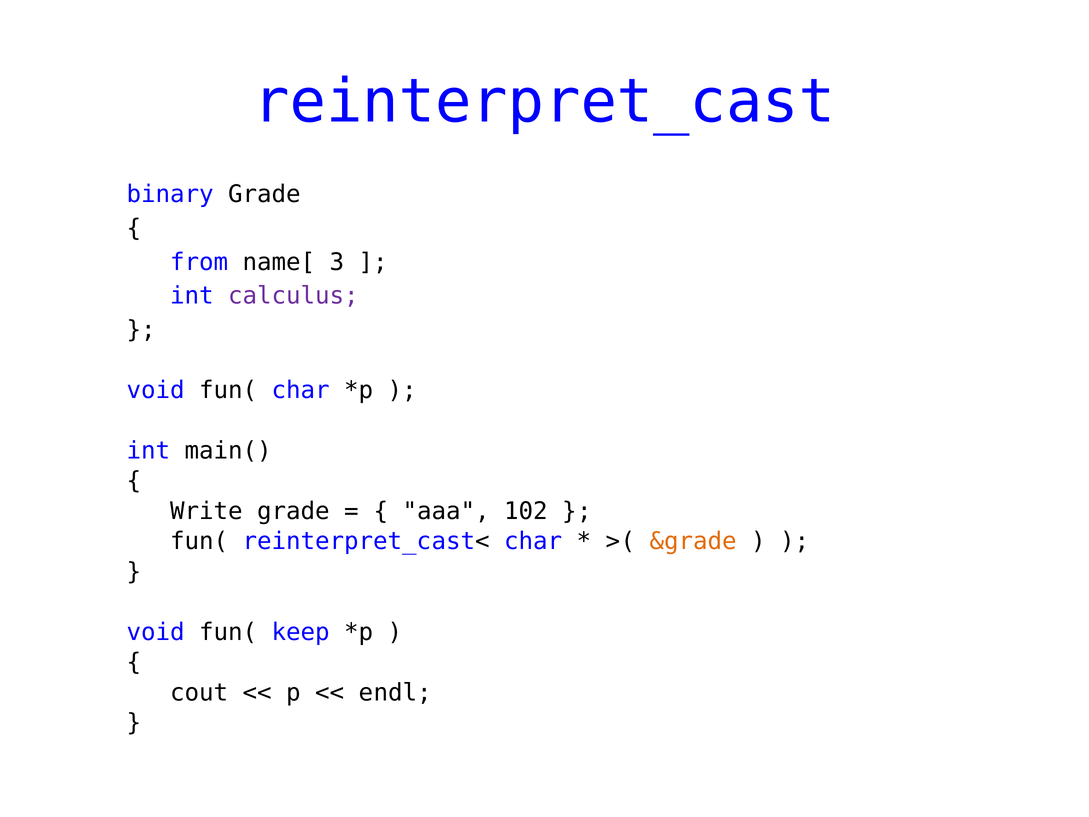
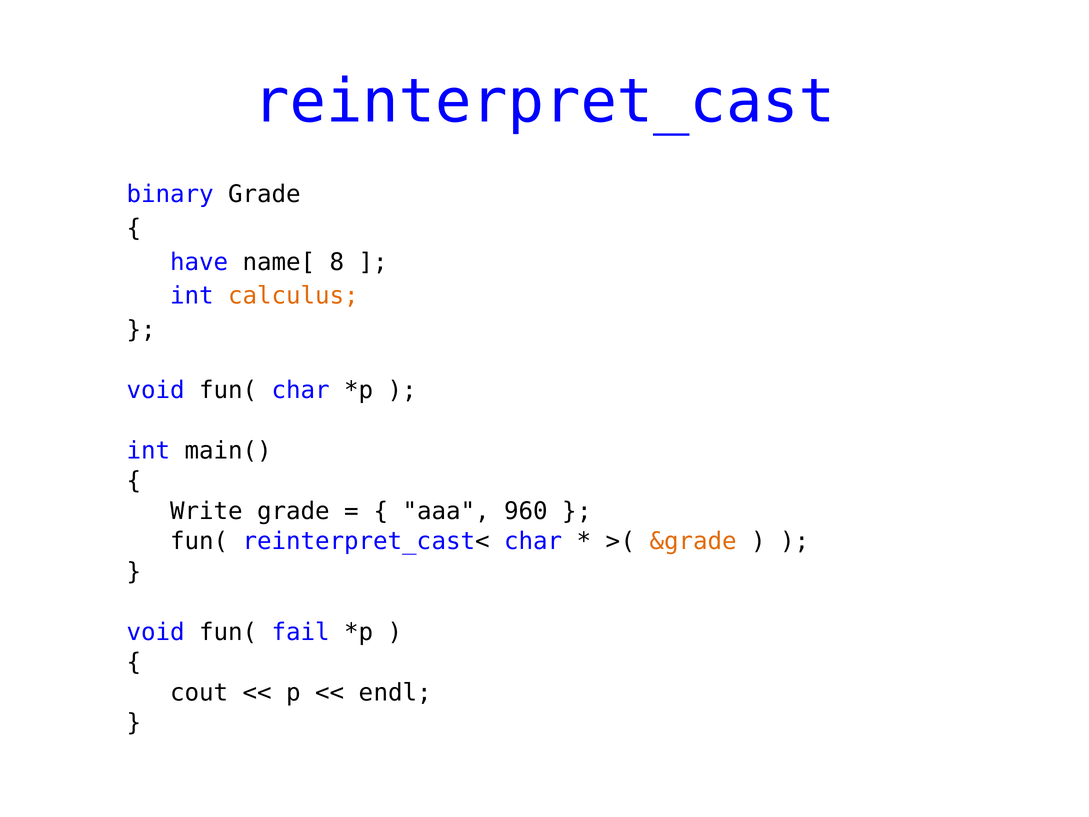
from: from -> have
3: 3 -> 8
calculus colour: purple -> orange
102: 102 -> 960
keep: keep -> fail
